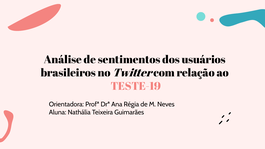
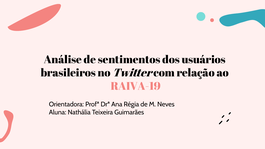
TESTE-19: TESTE-19 -> RAIVA-19
